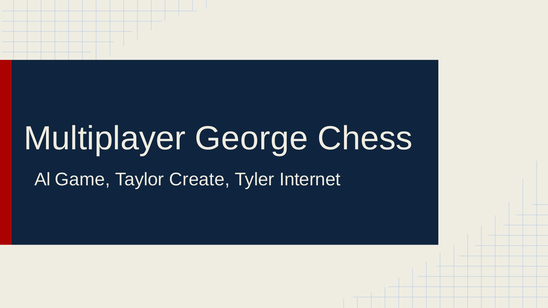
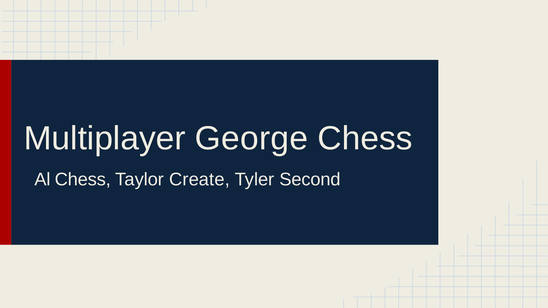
Al Game: Game -> Chess
Internet: Internet -> Second
